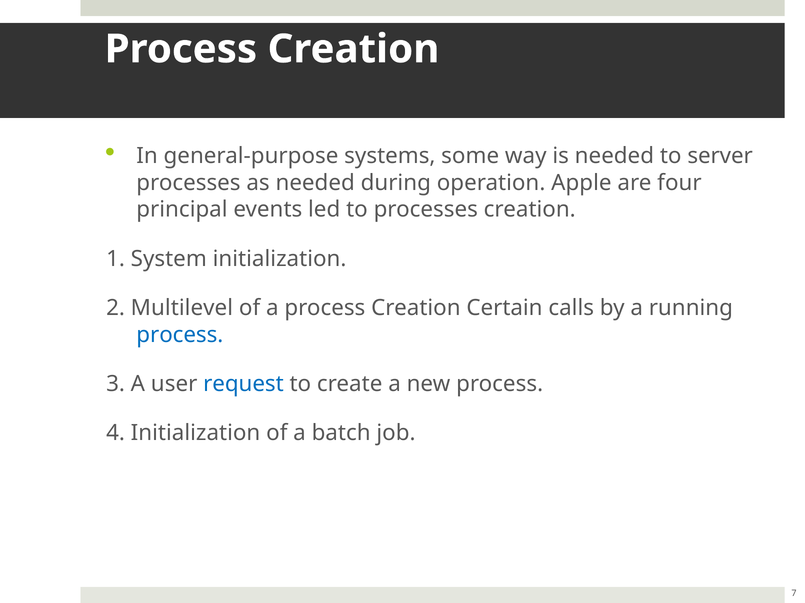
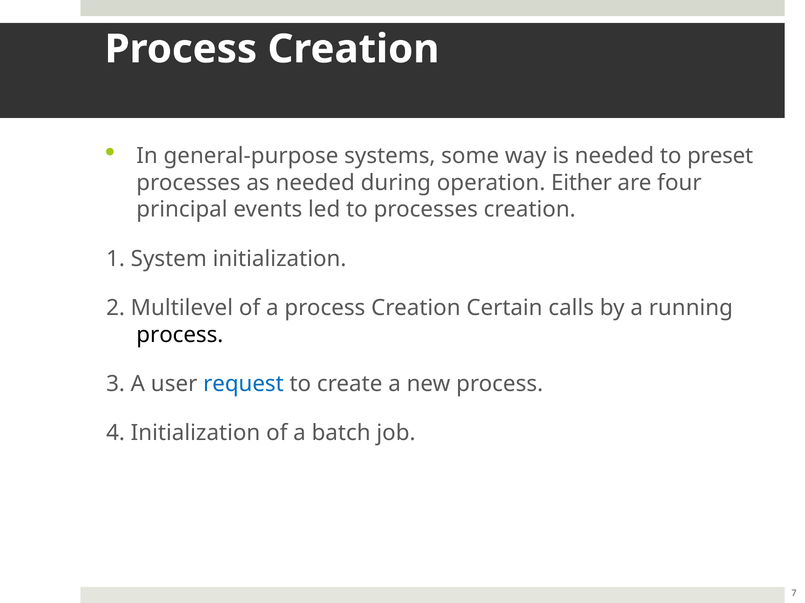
server: server -> preset
Apple: Apple -> Either
process at (180, 335) colour: blue -> black
